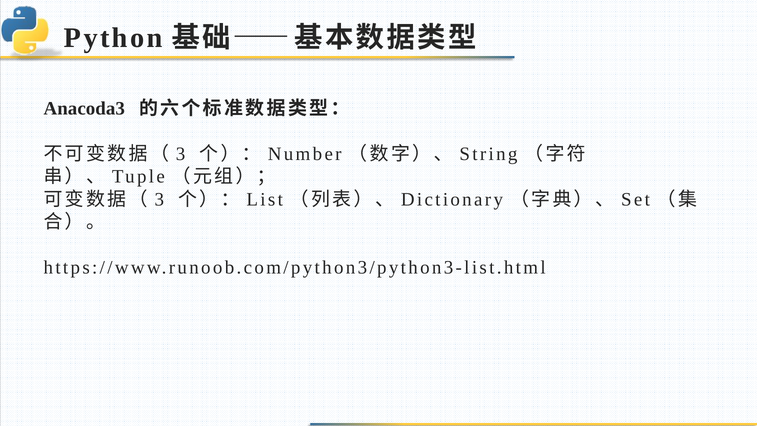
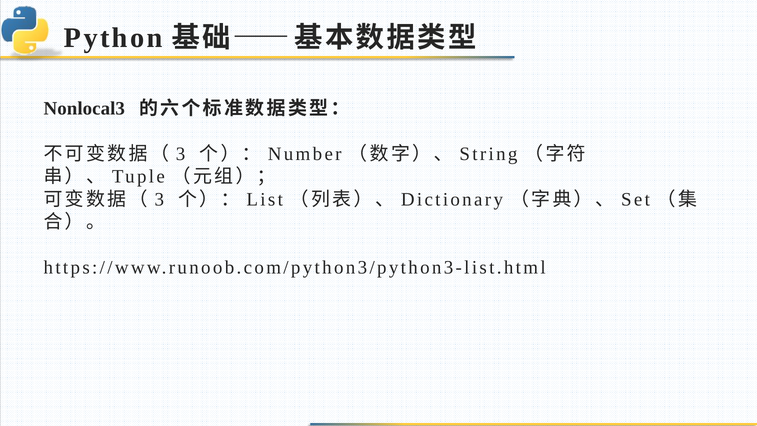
Anacoda3: Anacoda3 -> Nonlocal3
